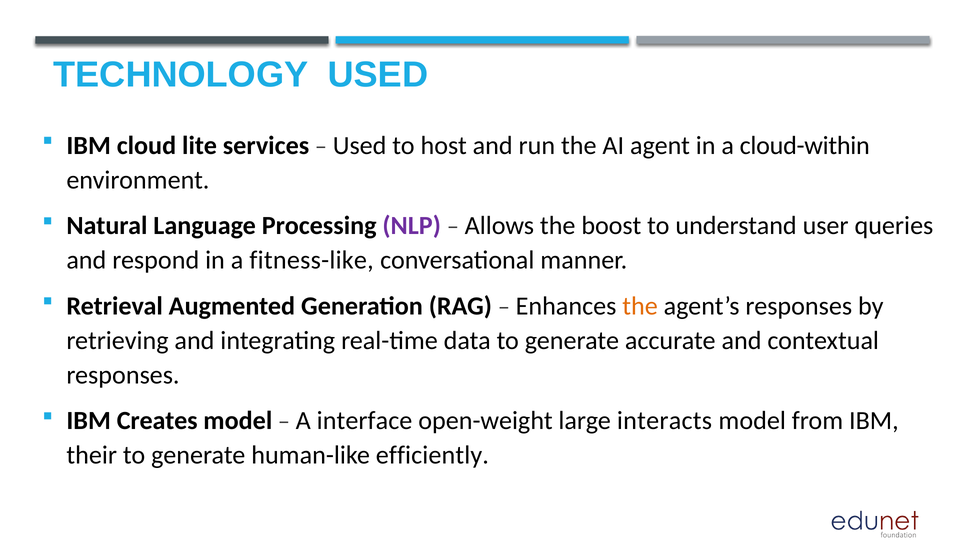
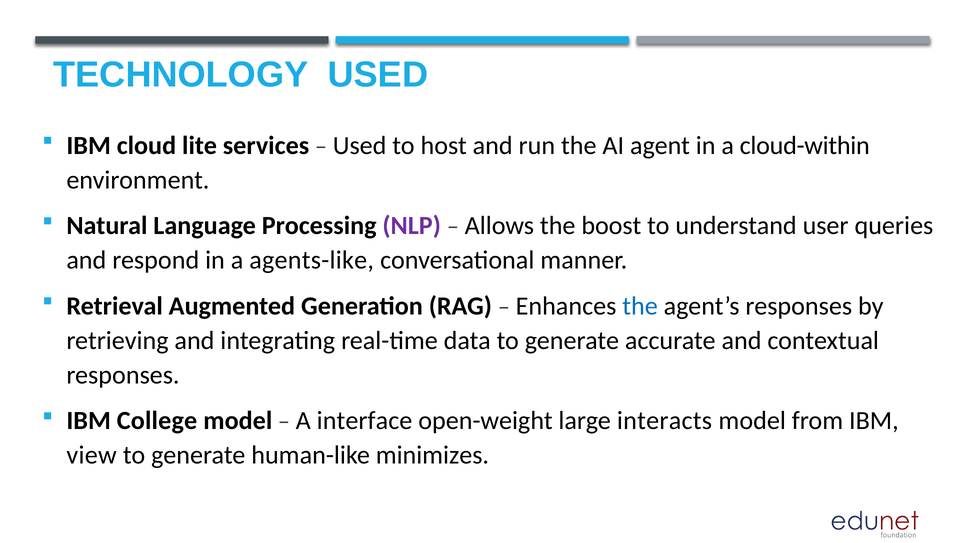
fitness-like: fitness-like -> agents-like
the at (640, 306) colour: orange -> blue
Creates: Creates -> College
their: their -> view
efficiently: efficiently -> minimizes
